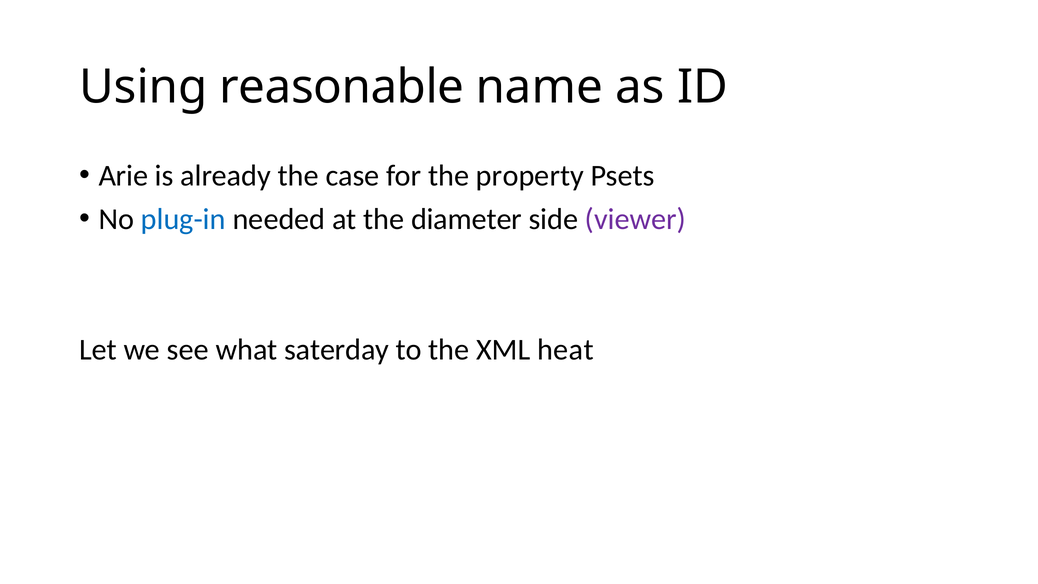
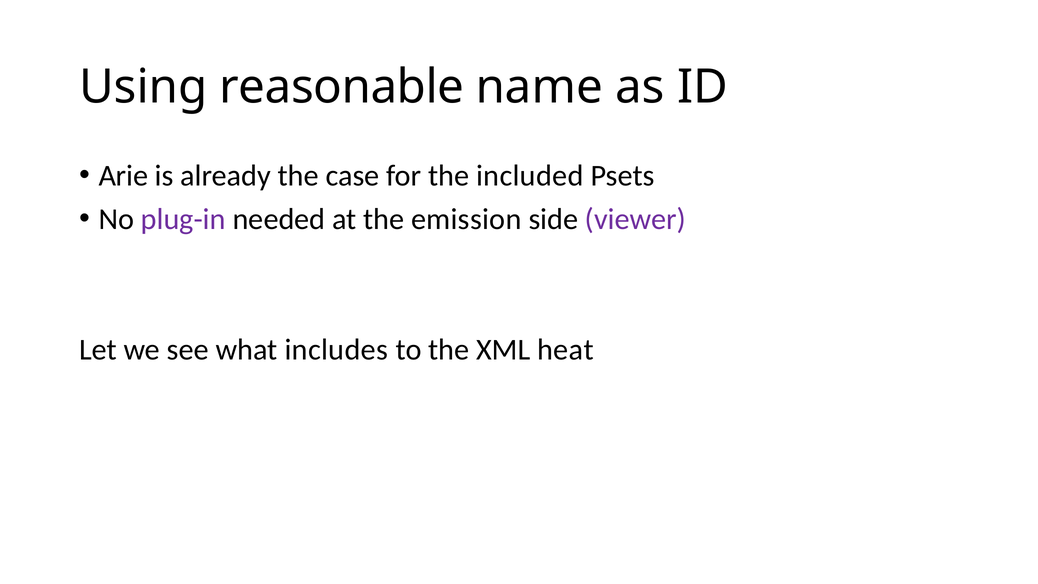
property: property -> included
plug-in colour: blue -> purple
diameter: diameter -> emission
saterday: saterday -> includes
